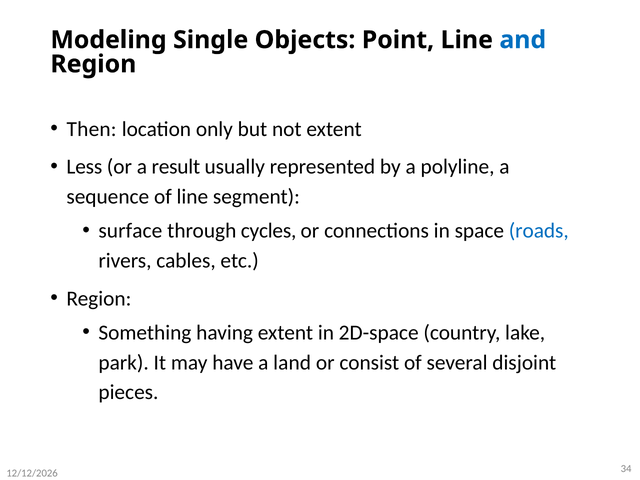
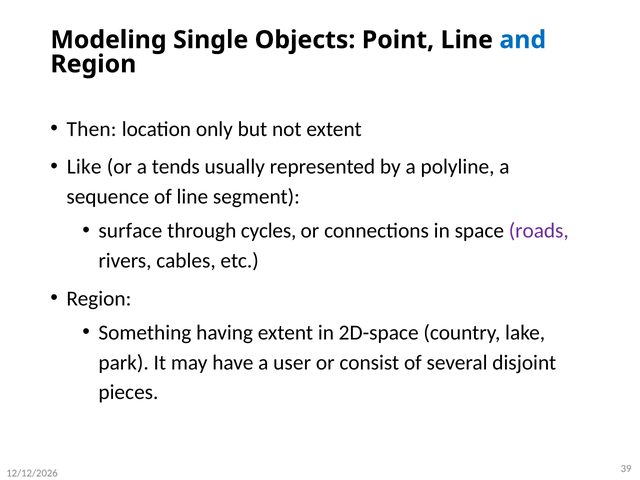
Less: Less -> Like
result: result -> tends
roads colour: blue -> purple
land: land -> user
34: 34 -> 39
